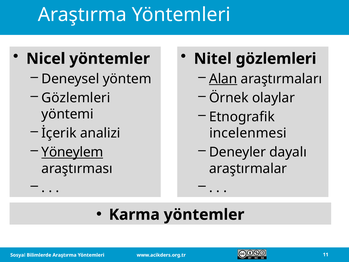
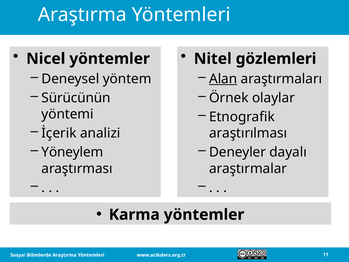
Gözlemleri at (76, 98): Gözlemleri -> Sürücünün
incelenmesi: incelenmesi -> araştırılması
Yöneylem underline: present -> none
